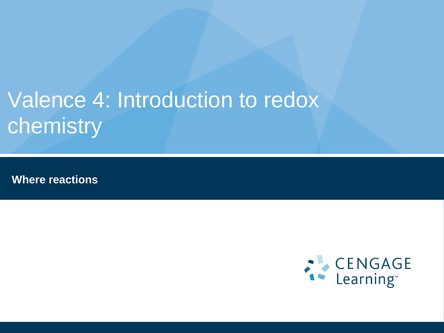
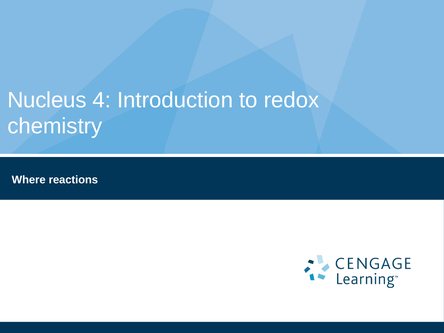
Valence: Valence -> Nucleus
